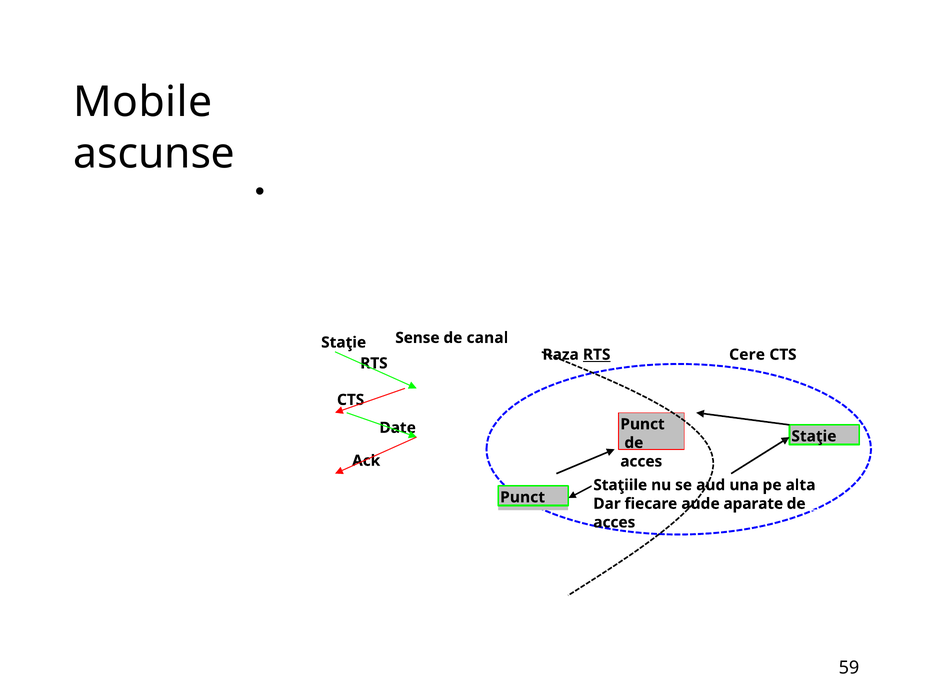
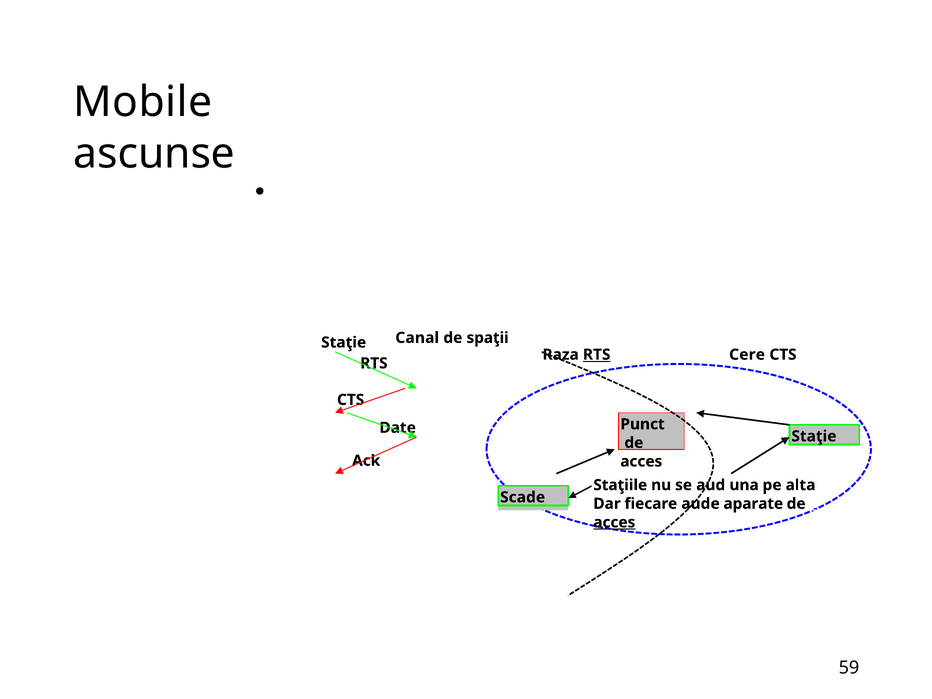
Sense: Sense -> Canal
canal: canal -> spaţii
Punct at (523, 497): Punct -> Scade
acces at (614, 522) underline: none -> present
